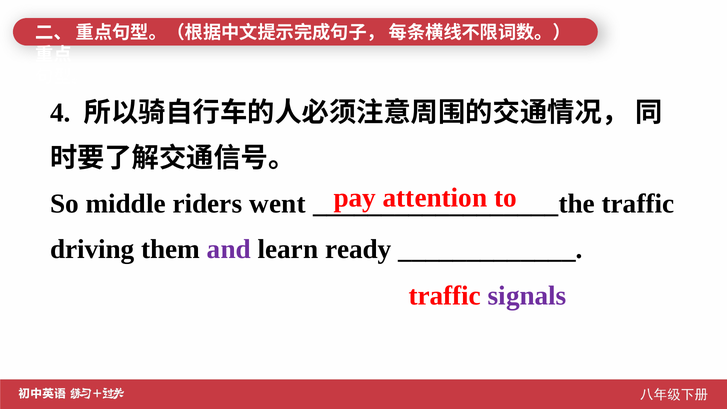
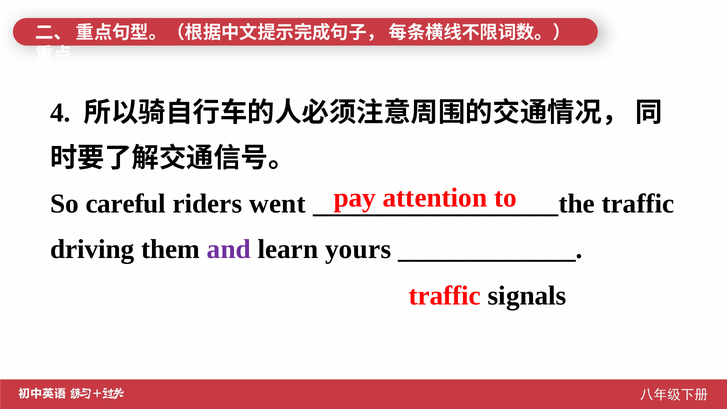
middle: middle -> careful
ready: ready -> yours
signals colour: purple -> black
